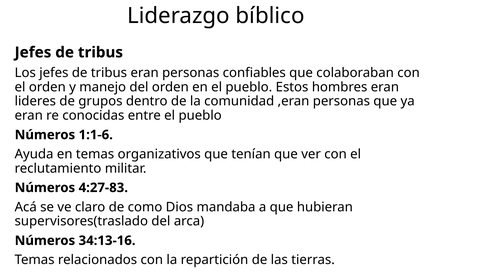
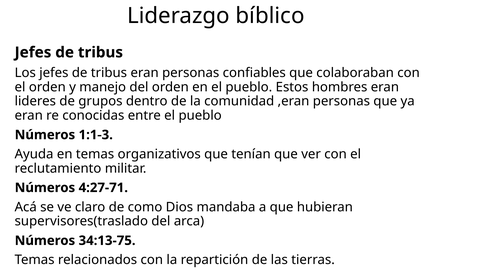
1:1-6: 1:1-6 -> 1:1-3
4:27-83: 4:27-83 -> 4:27-71
34:13-16: 34:13-16 -> 34:13-75
